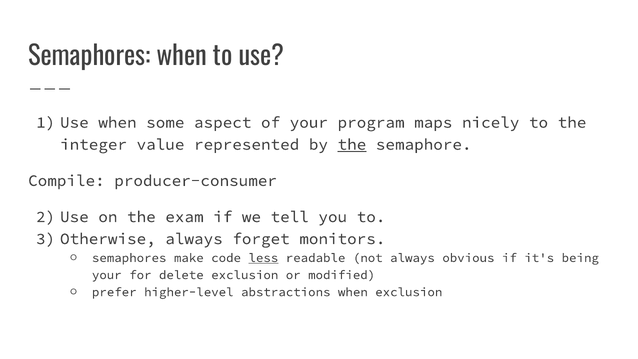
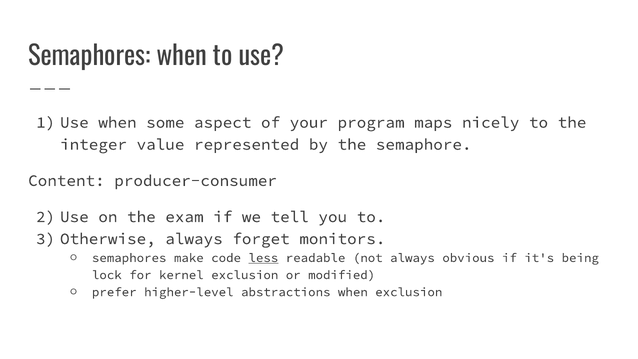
the at (352, 144) underline: present -> none
Compile: Compile -> Content
your at (107, 275): your -> lock
delete: delete -> kernel
